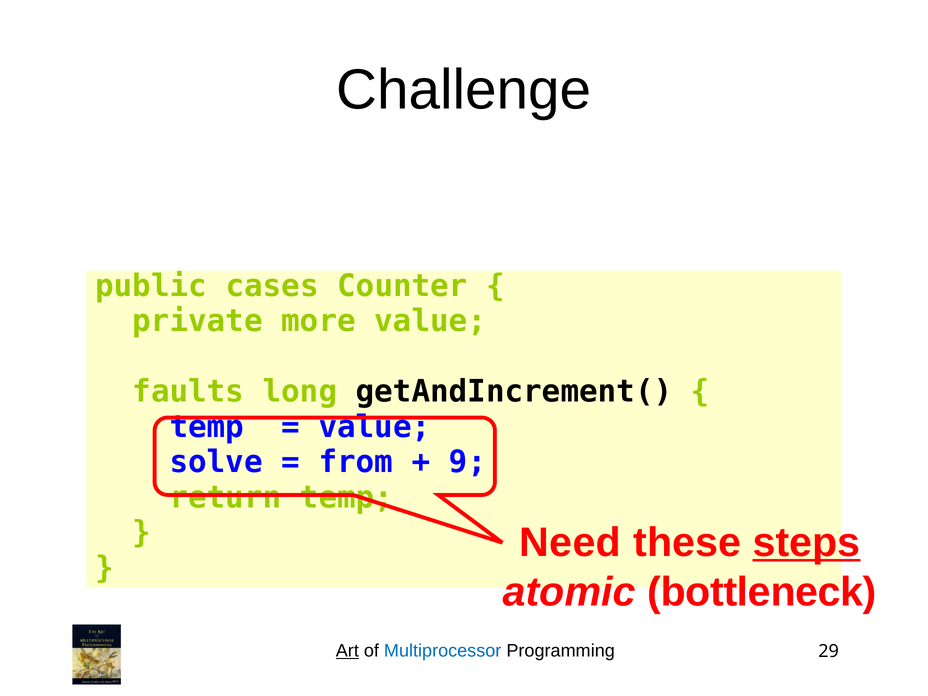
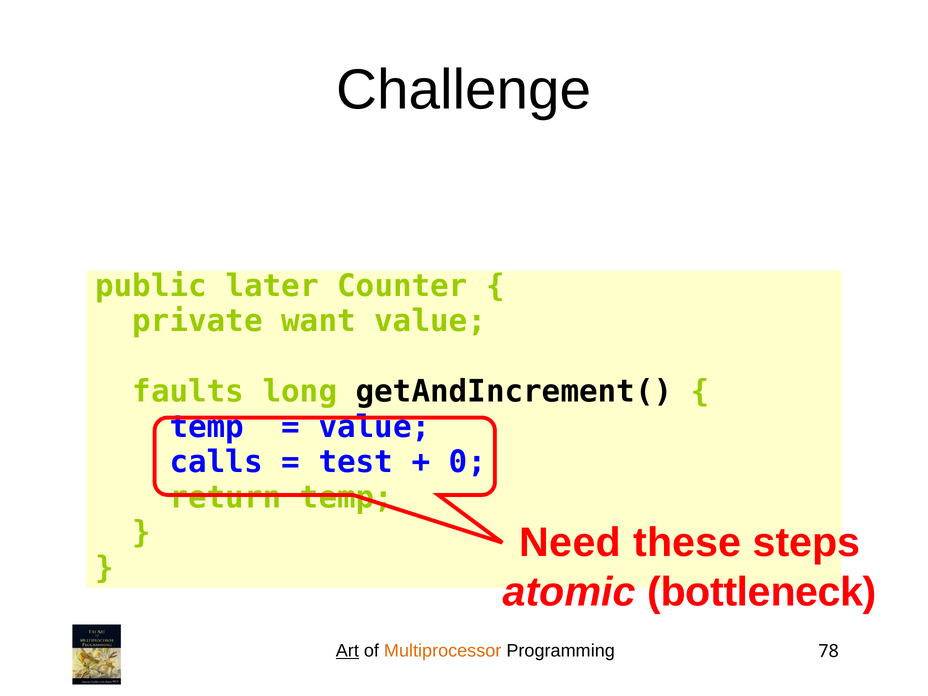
cases: cases -> later
more: more -> want
solve: solve -> calls
from: from -> test
9: 9 -> 0
steps underline: present -> none
Multiprocessor colour: blue -> orange
29: 29 -> 78
